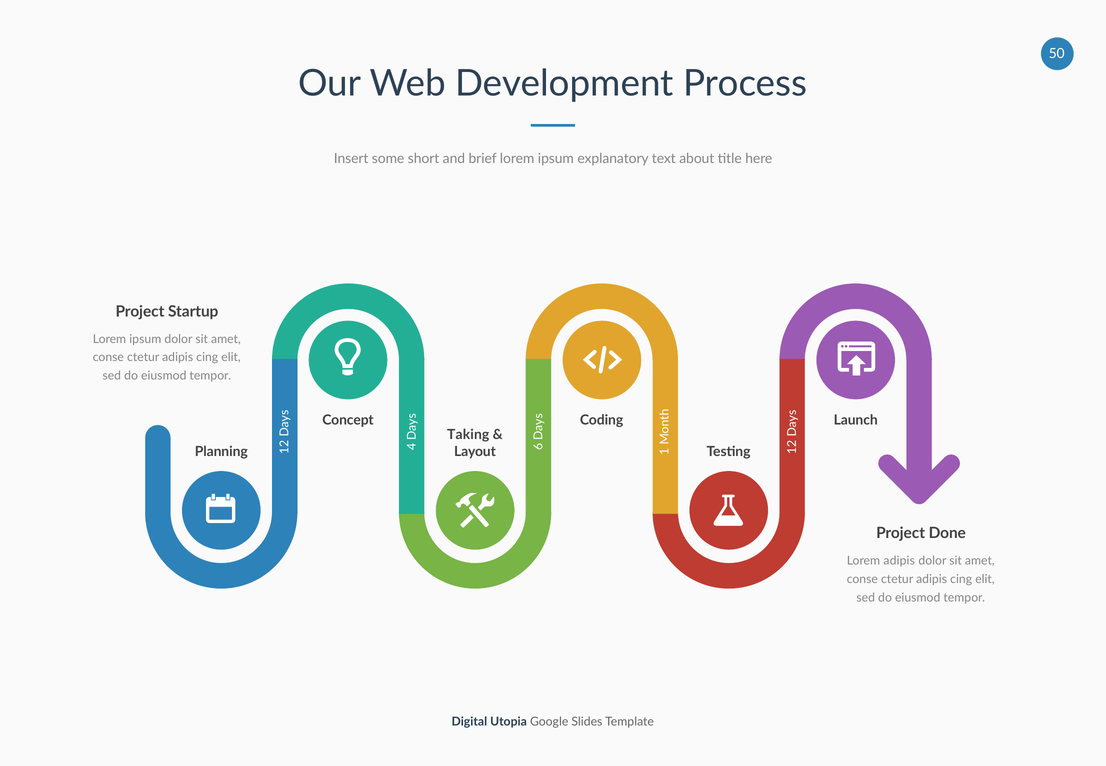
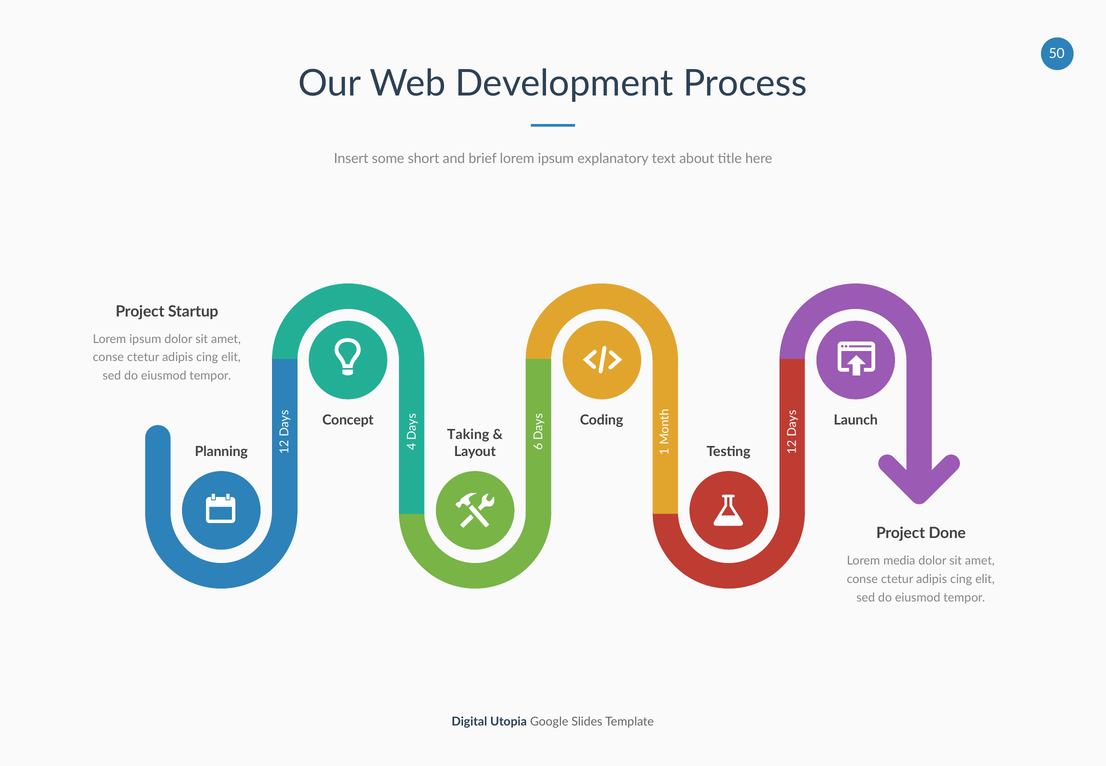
Lorem adipis: adipis -> media
